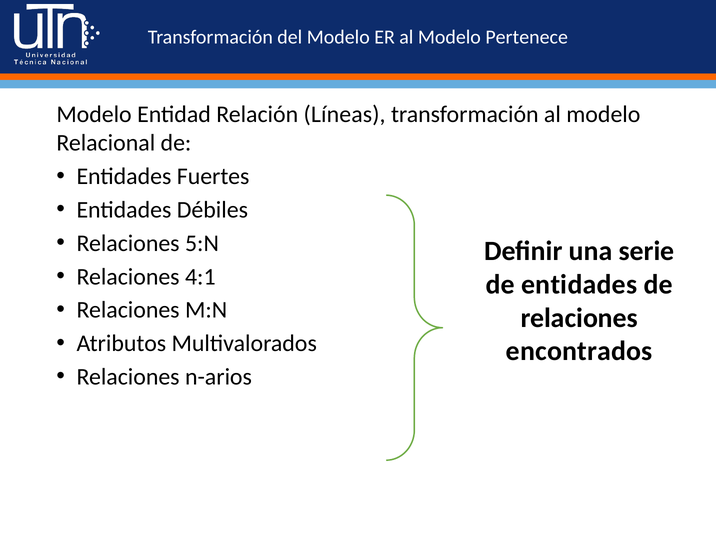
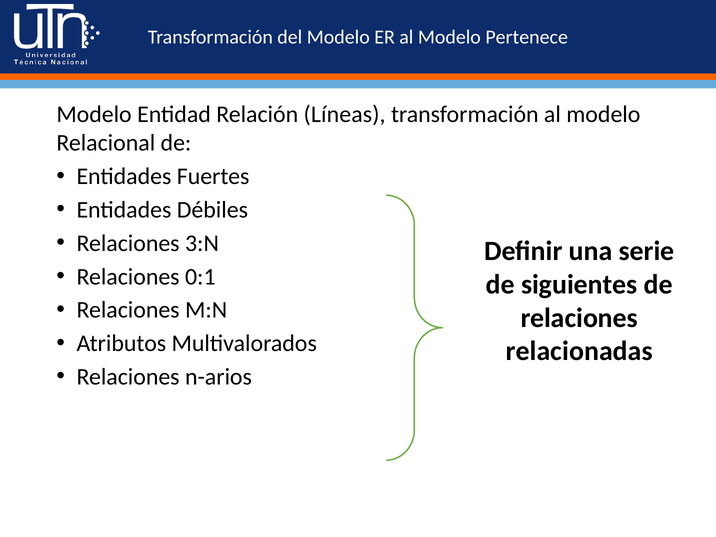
5:N: 5:N -> 3:N
4:1: 4:1 -> 0:1
de entidades: entidades -> siguientes
encontrados: encontrados -> relacionadas
